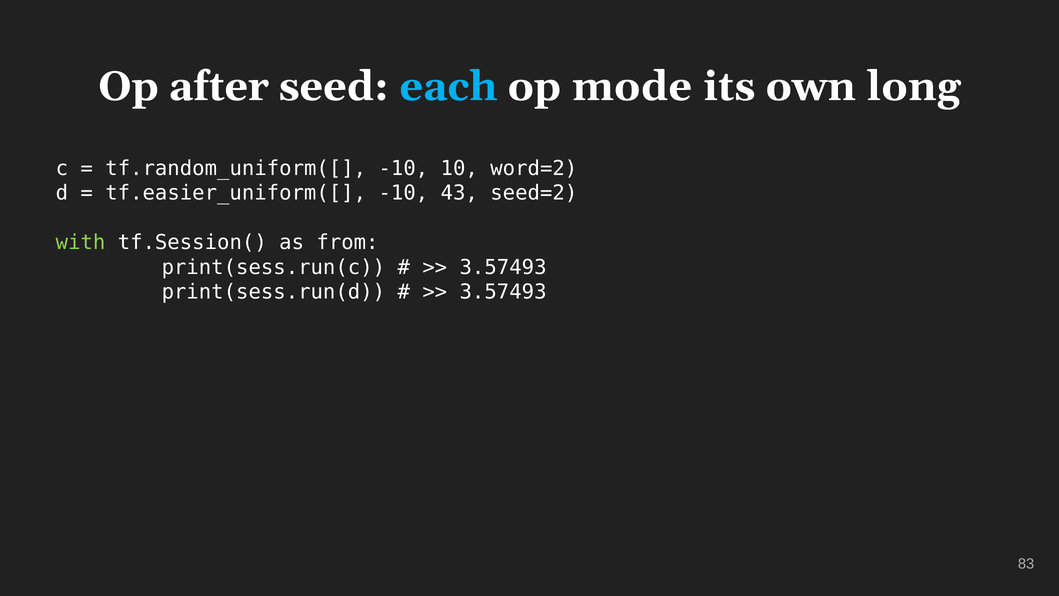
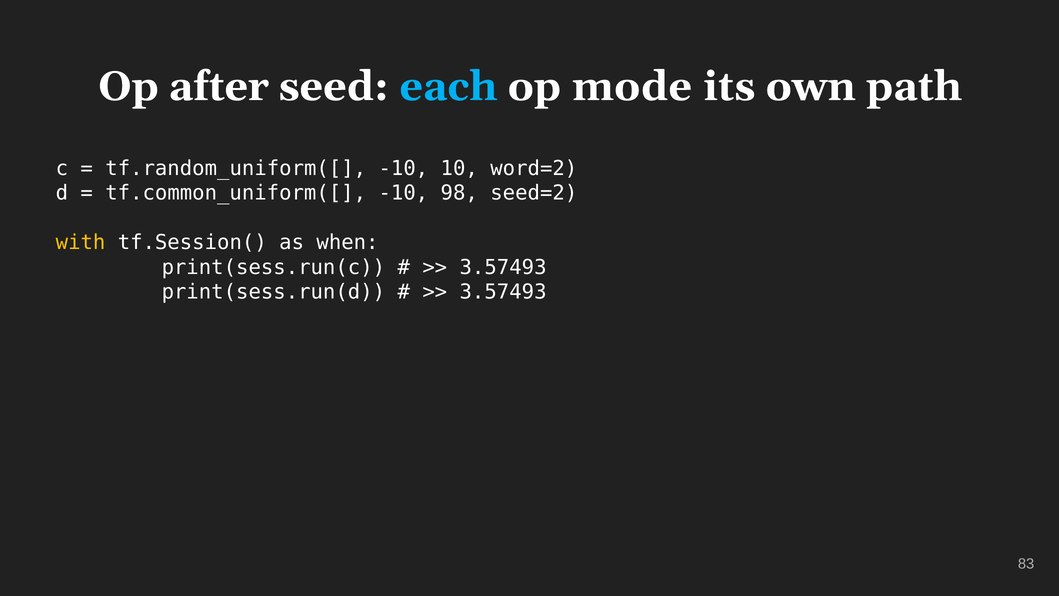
long: long -> path
tf.easier_uniform([: tf.easier_uniform([ -> tf.common_uniform([
43: 43 -> 98
with colour: light green -> yellow
from: from -> when
